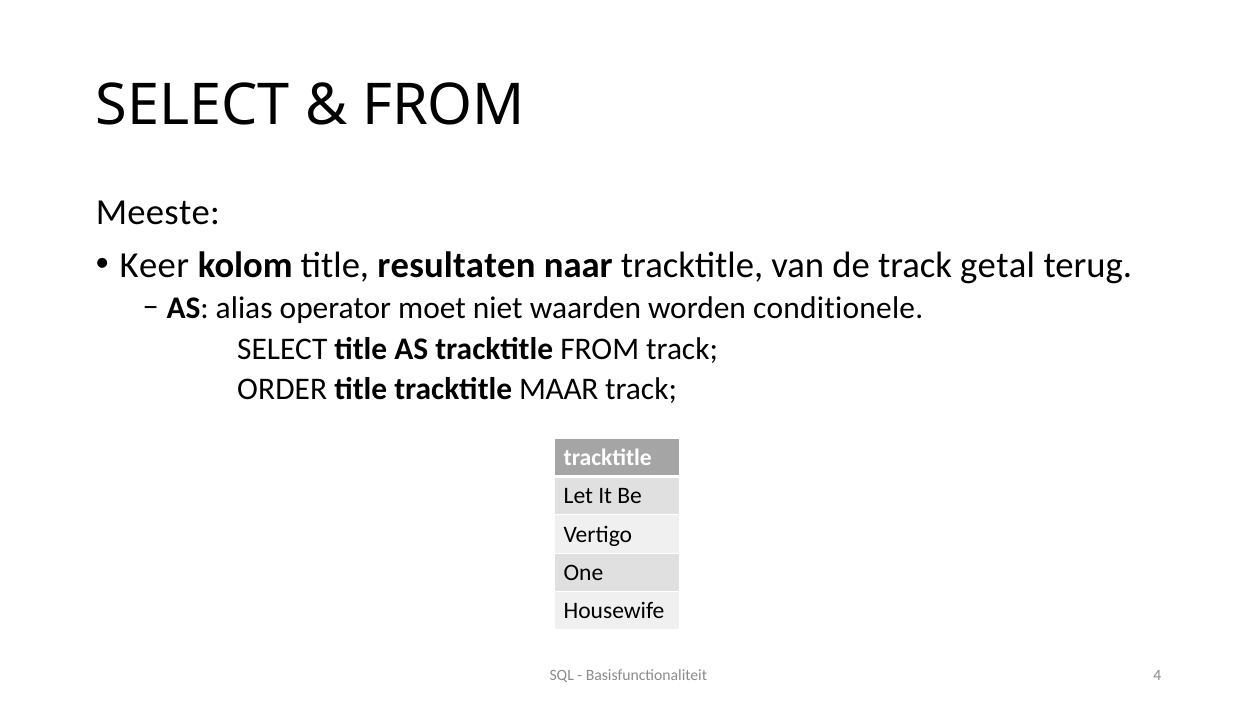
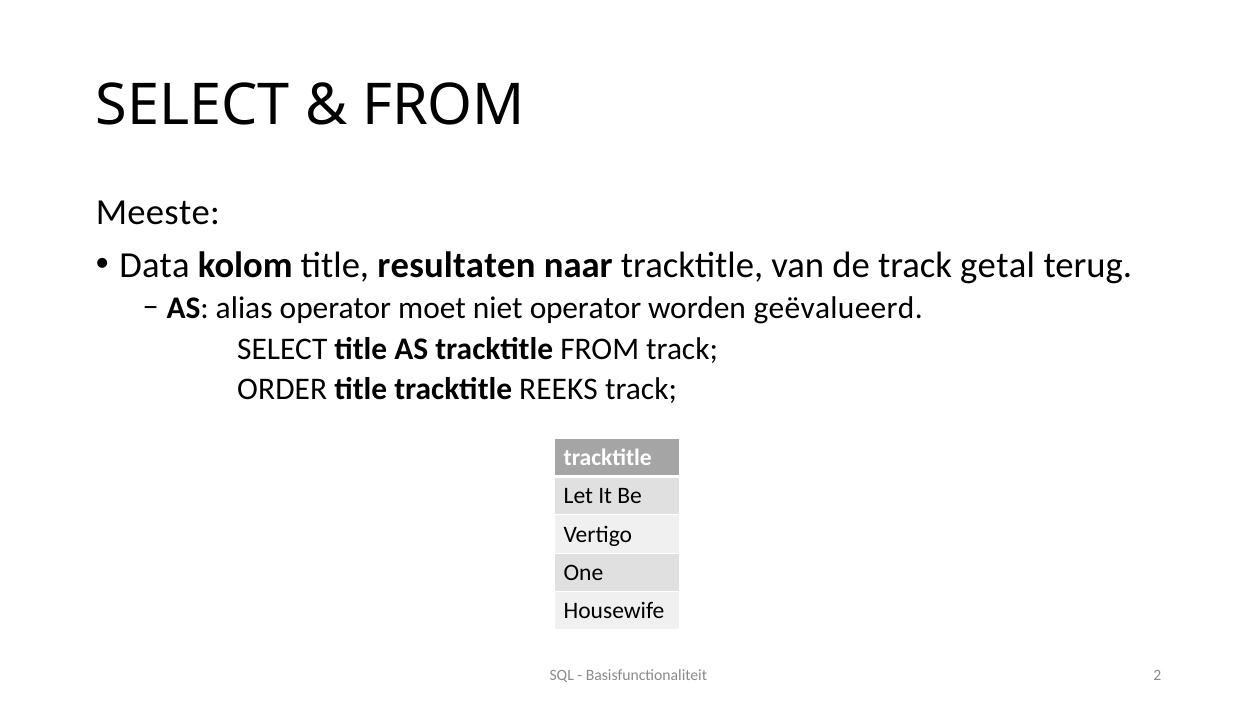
Keer: Keer -> Data
niet waarden: waarden -> operator
conditionele: conditionele -> geëvalueerd
MAAR: MAAR -> REEKS
4: 4 -> 2
